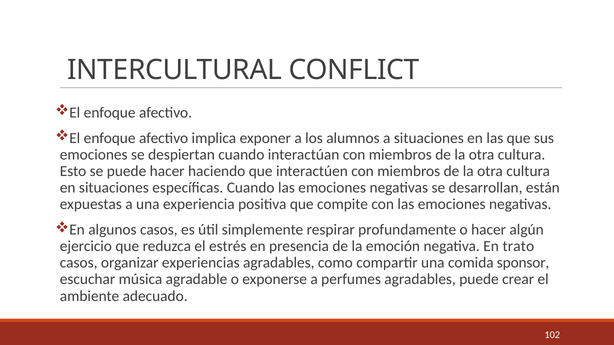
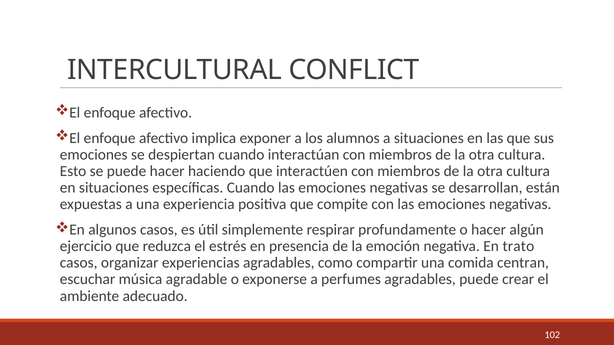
sponsor: sponsor -> centran
